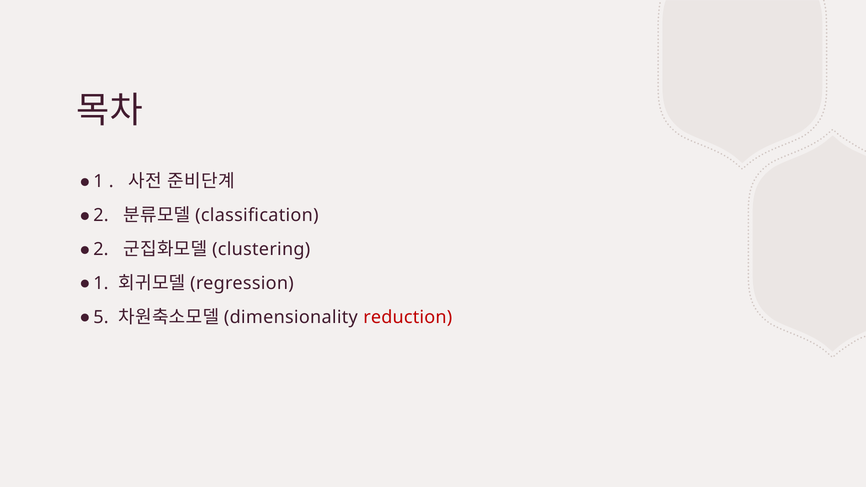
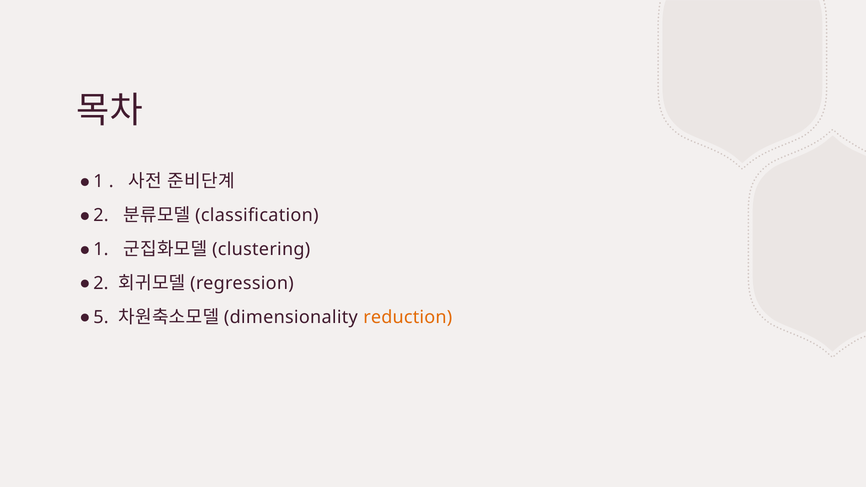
2 at (101, 249): 2 -> 1
1 at (101, 283): 1 -> 2
reduction colour: red -> orange
